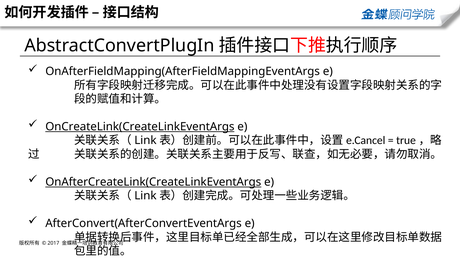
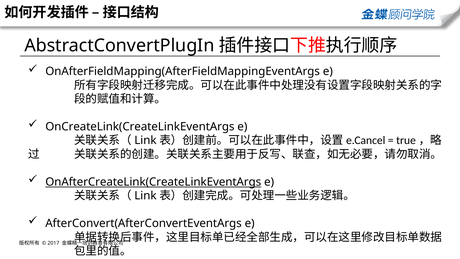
OnCreateLink(CreateLinkEventArgs underline: present -> none
